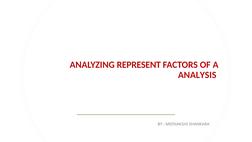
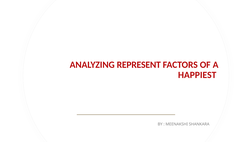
ANALYSIS: ANALYSIS -> HAPPIEST
